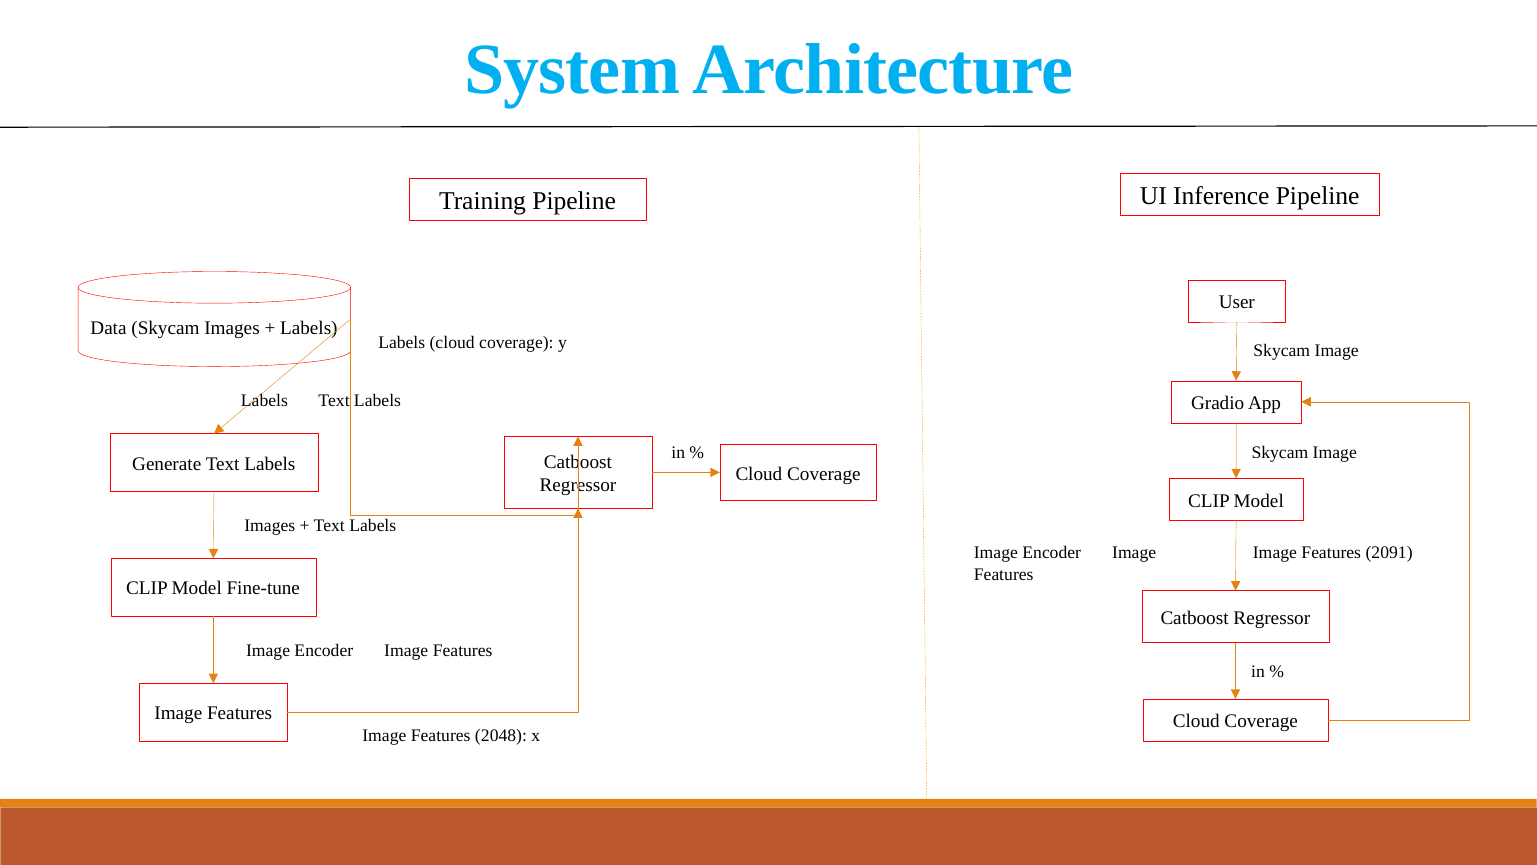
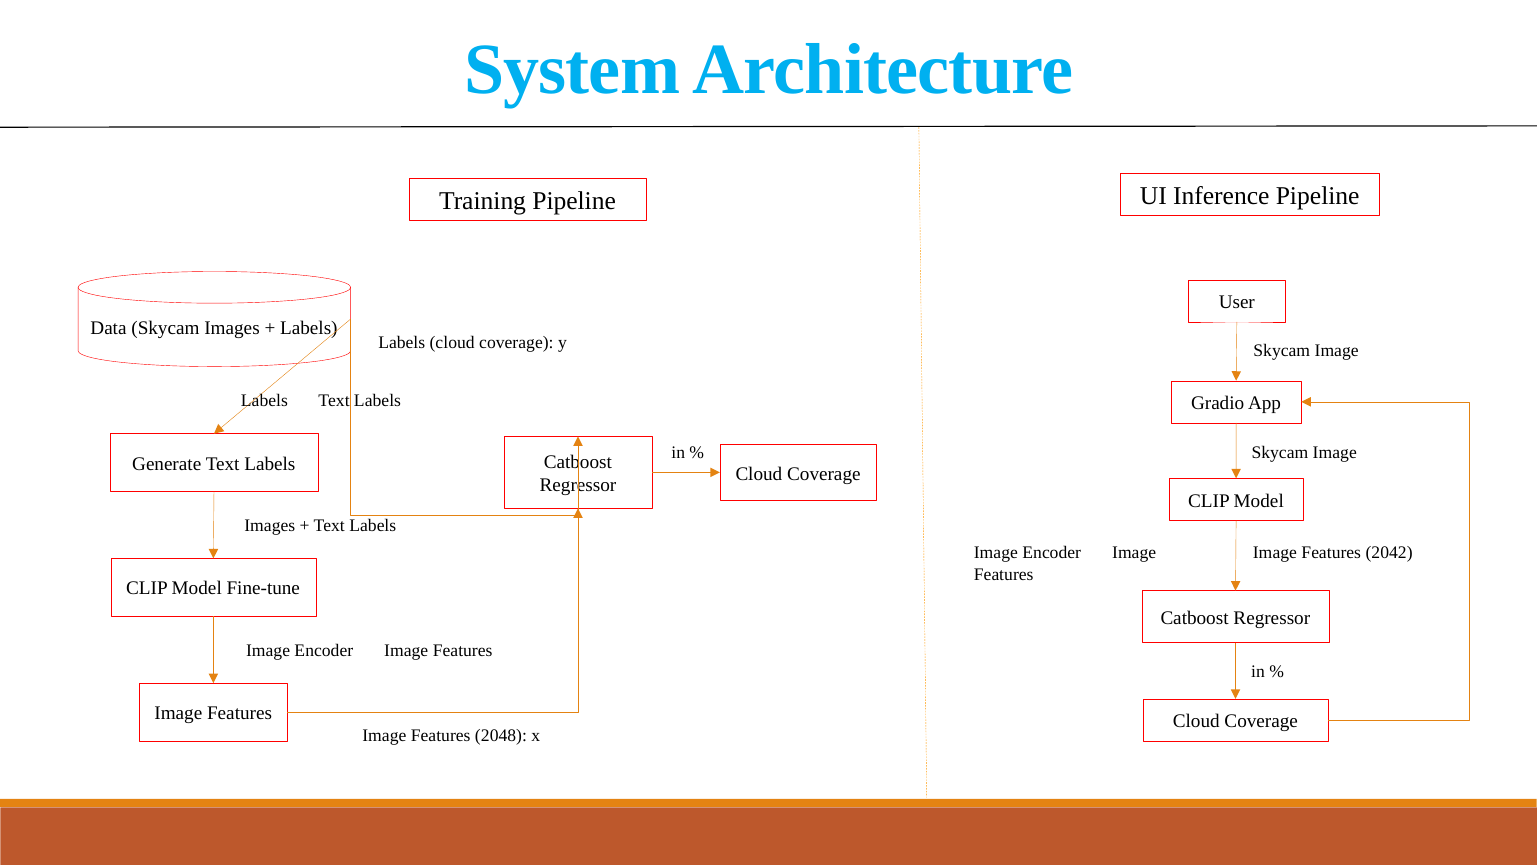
2091: 2091 -> 2042
